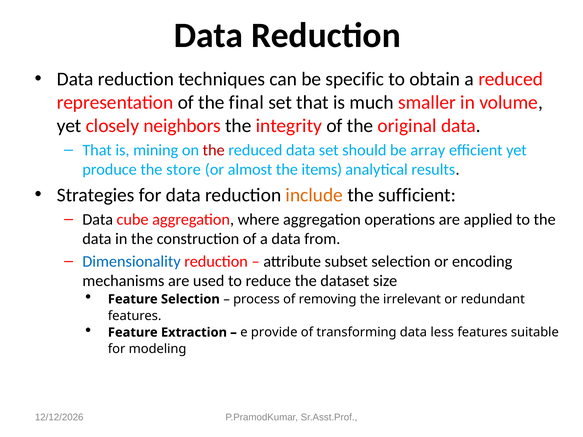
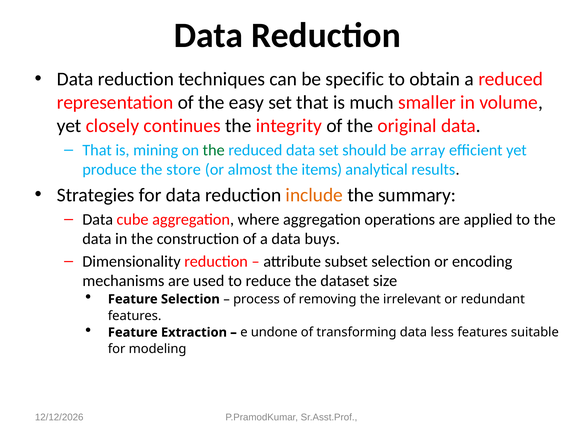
final: final -> easy
neighbors: neighbors -> continues
the at (214, 150) colour: red -> green
sufficient: sufficient -> summary
from: from -> buys
Dimensionality colour: blue -> black
provide: provide -> undone
